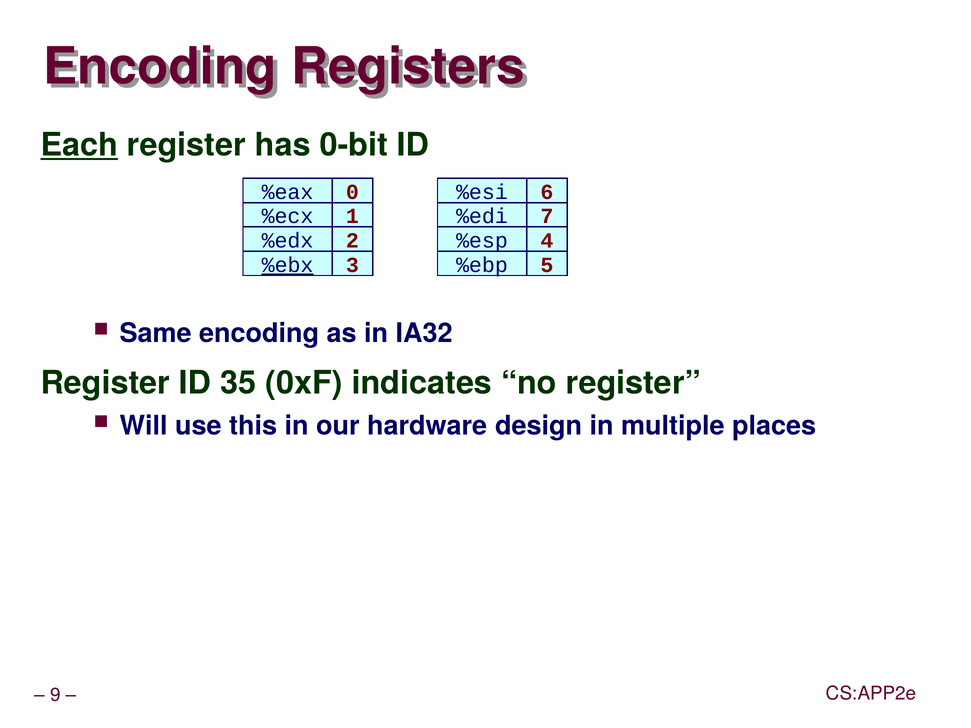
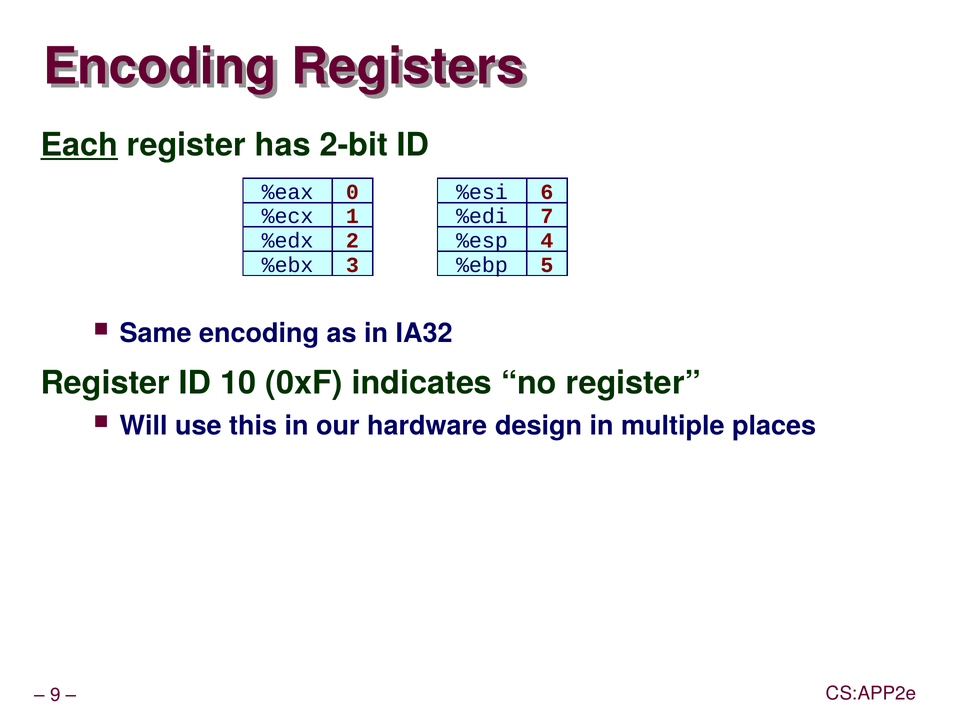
0-bit: 0-bit -> 2-bit
%ebx underline: present -> none
35: 35 -> 10
